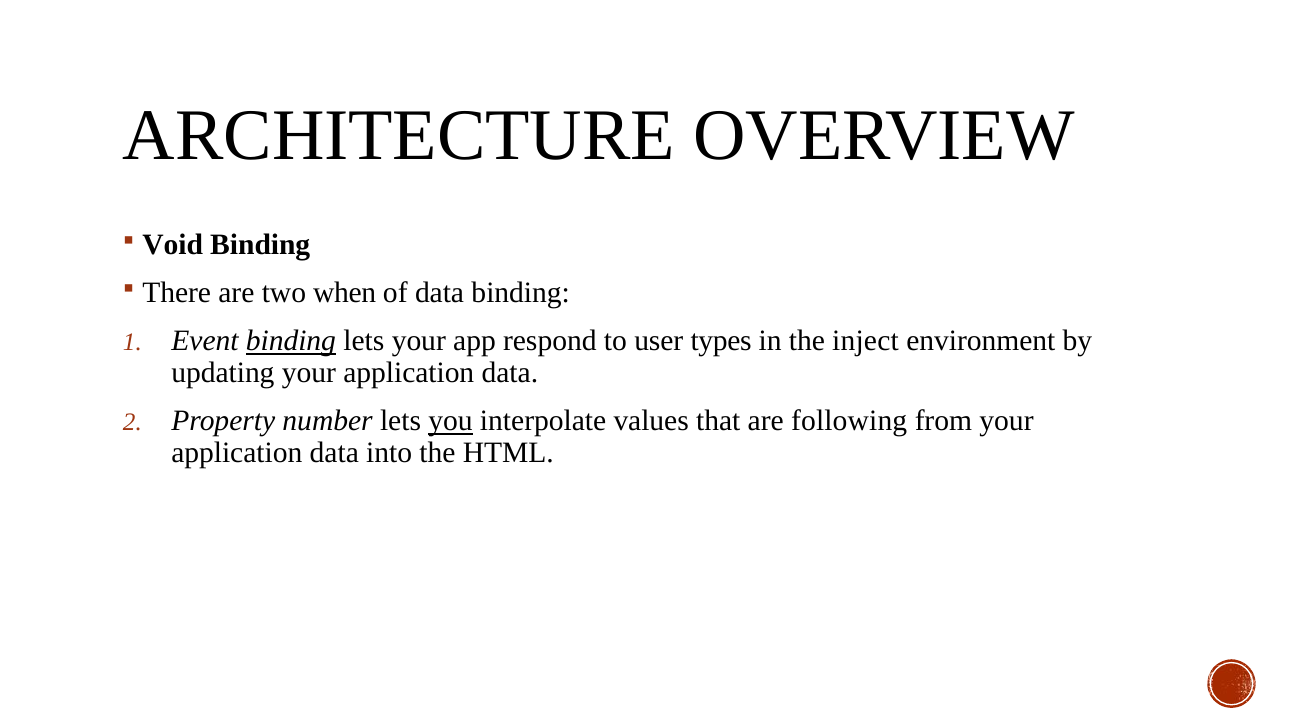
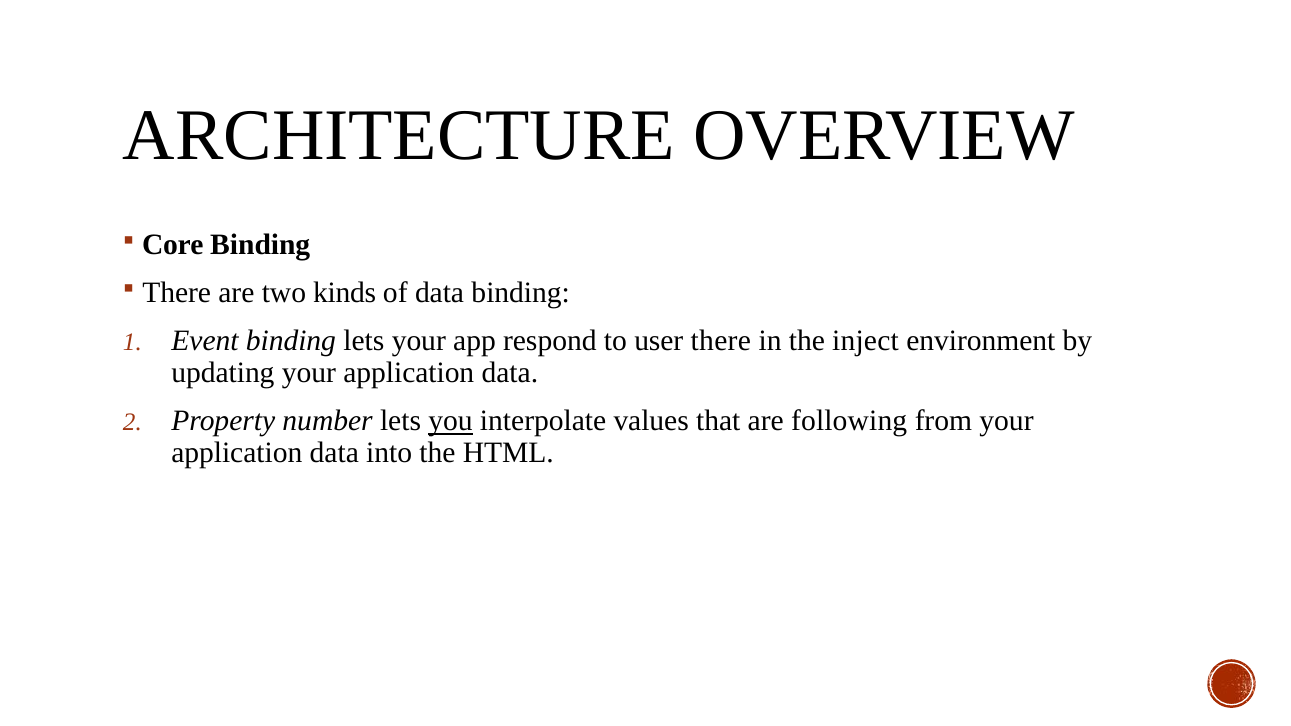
Void: Void -> Core
when: when -> kinds
binding at (291, 341) underline: present -> none
user types: types -> there
